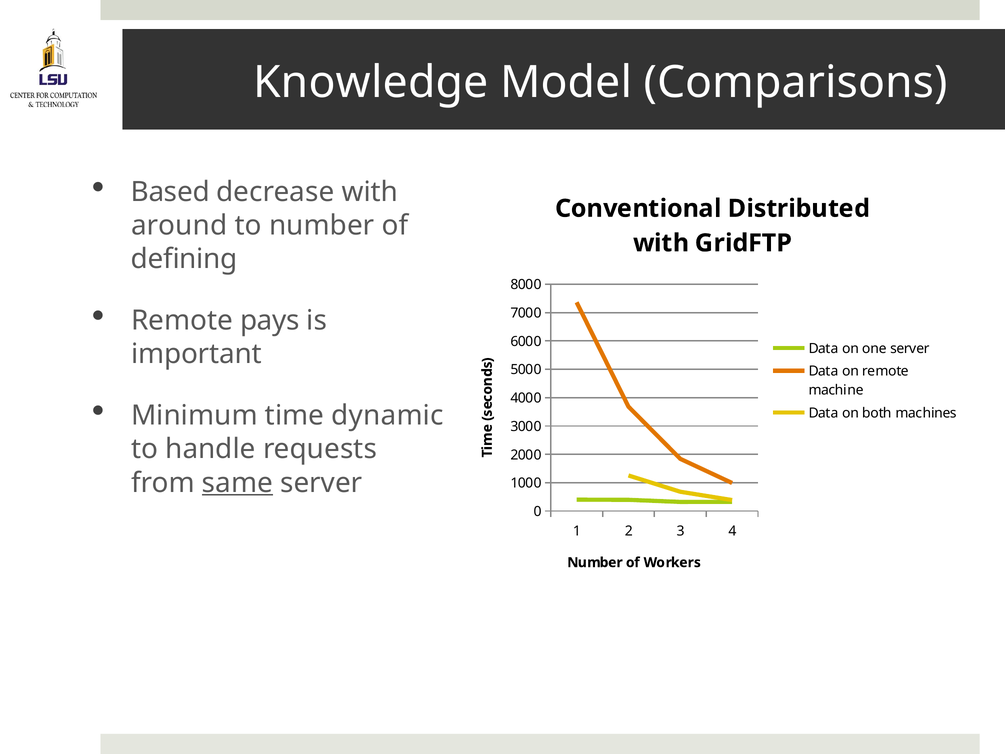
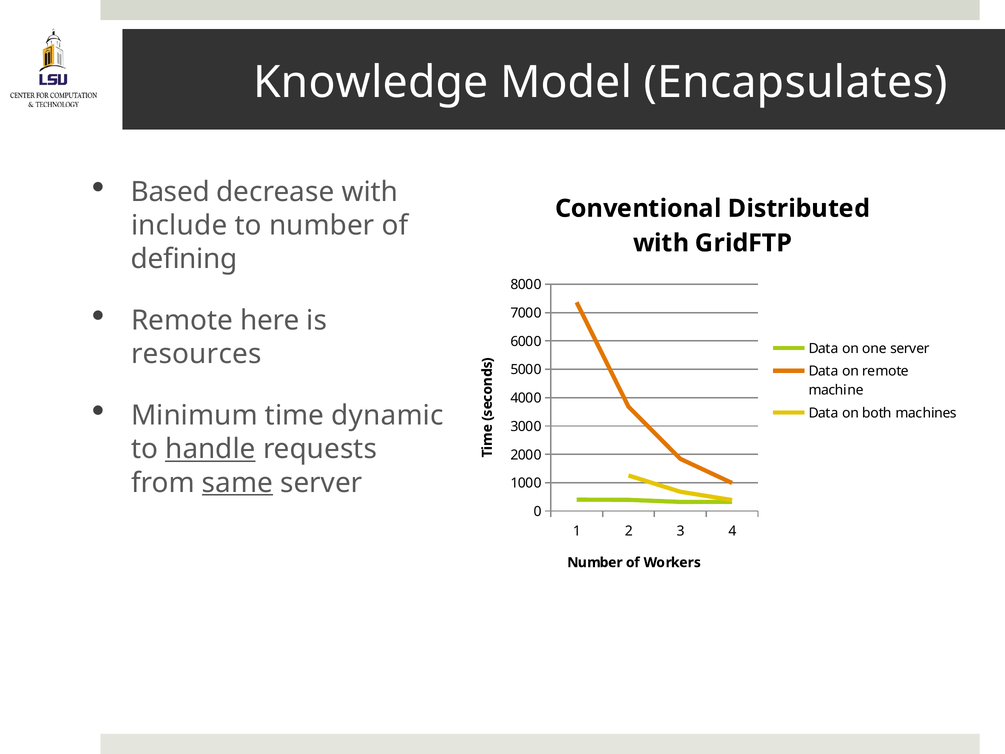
Comparisons: Comparisons -> Encapsulates
around: around -> include
pays: pays -> here
important: important -> resources
handle underline: none -> present
